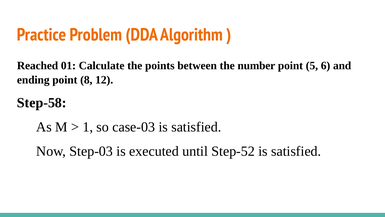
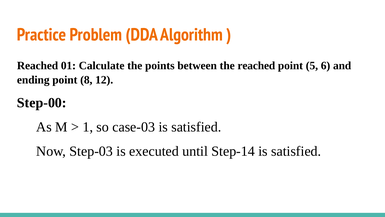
the number: number -> reached
Step-58: Step-58 -> Step-00
Step-52: Step-52 -> Step-14
